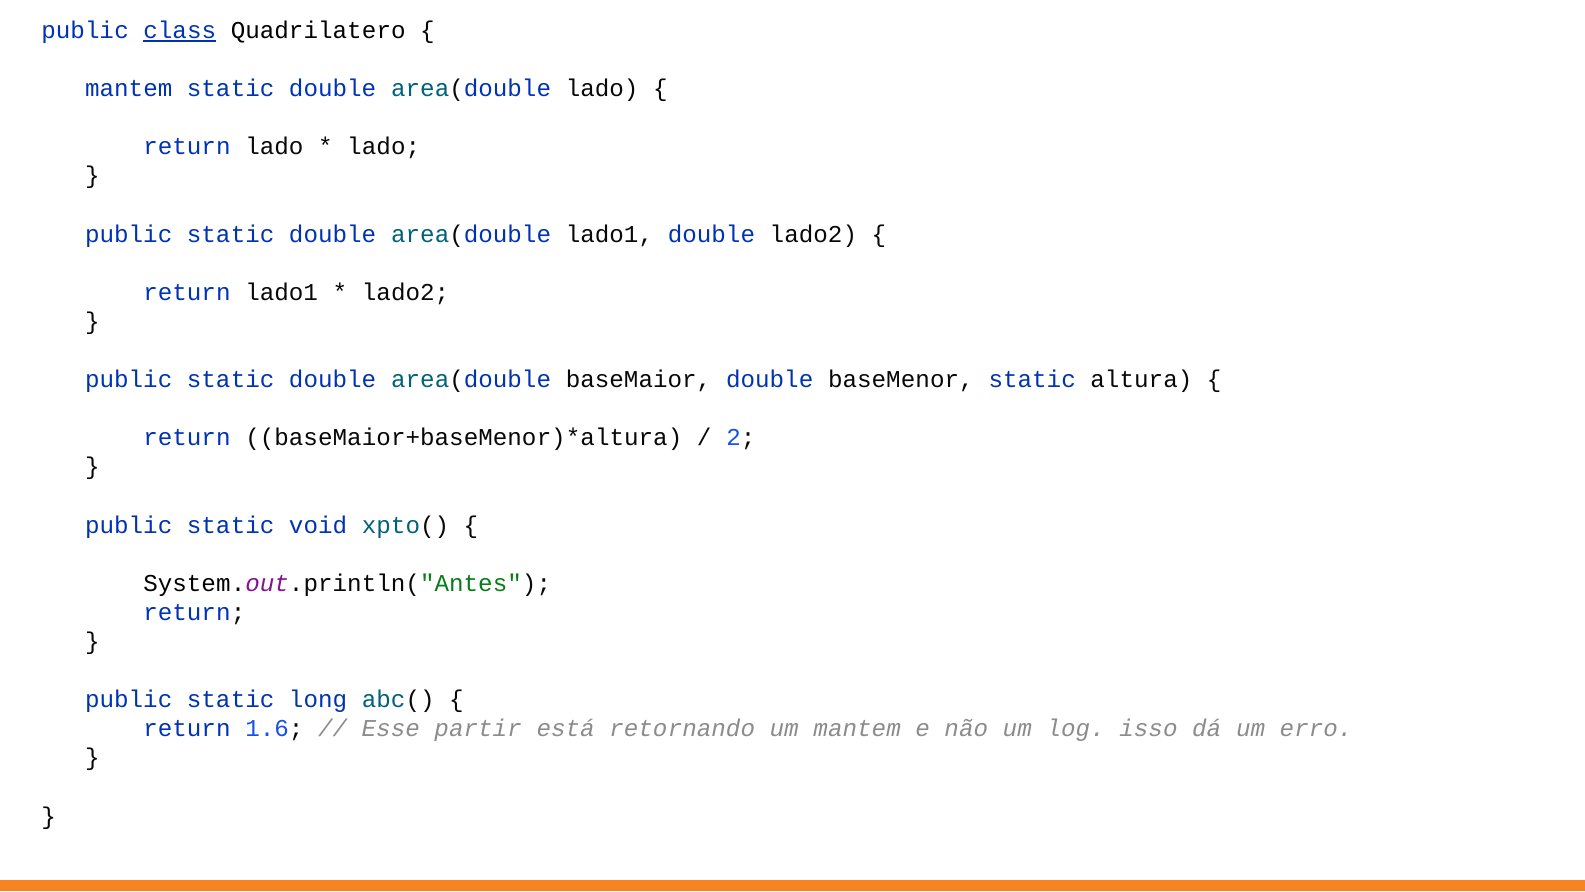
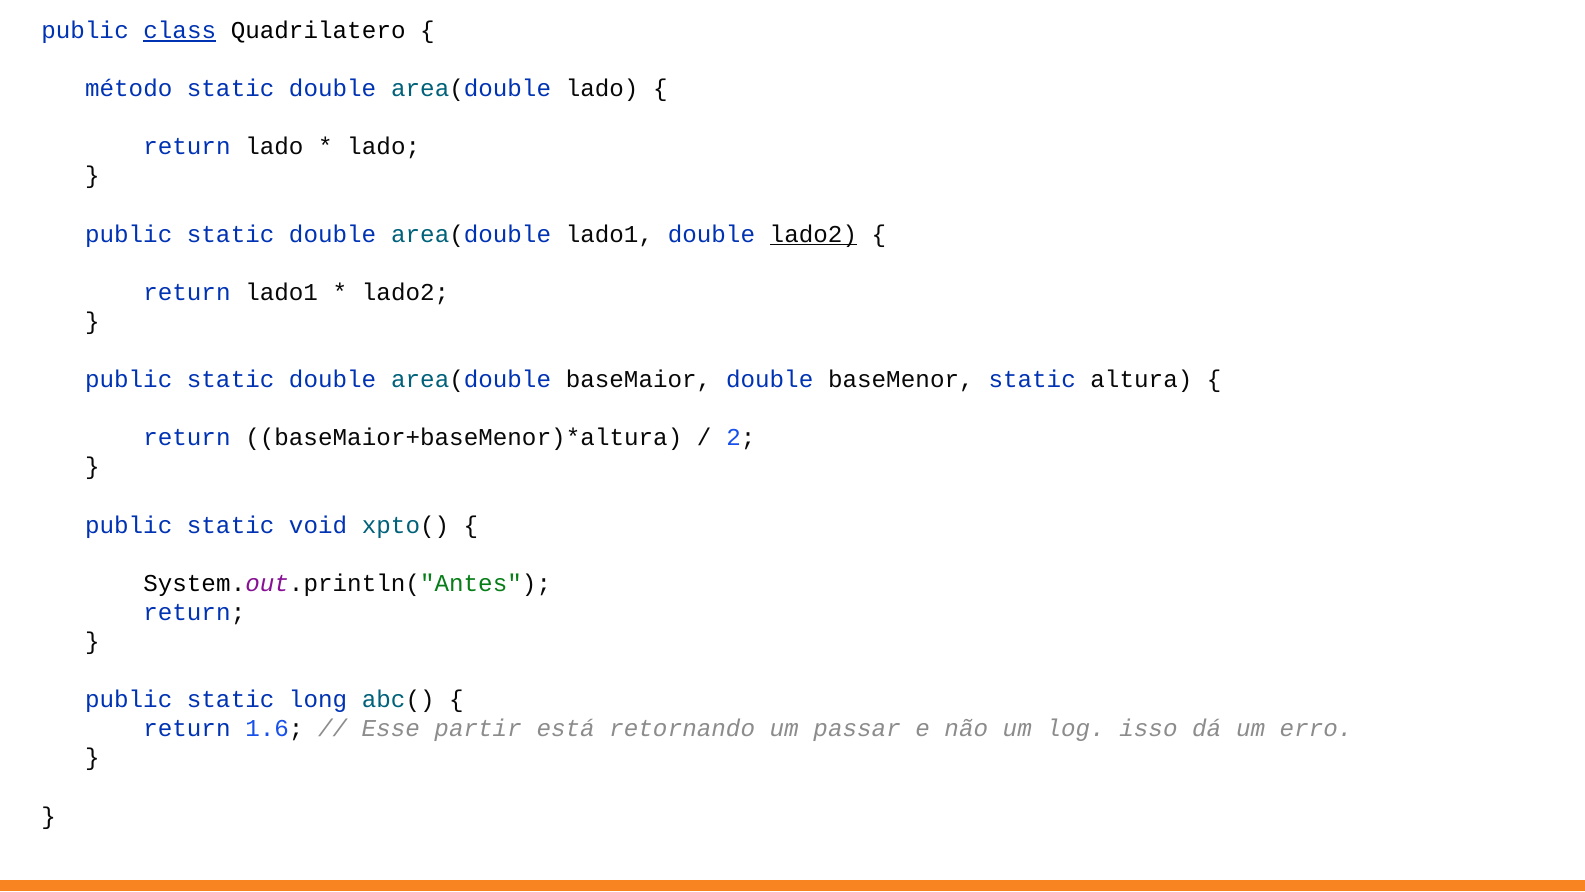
mantem at (129, 89): mantem -> método
lado2 at (813, 234) underline: none -> present
um mantem: mantem -> passar
